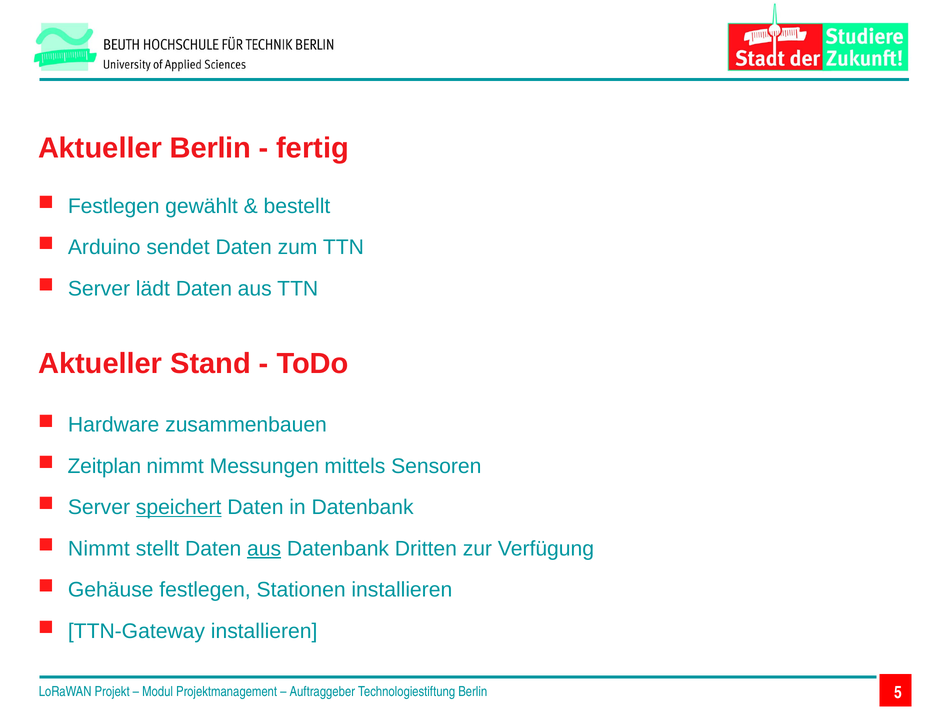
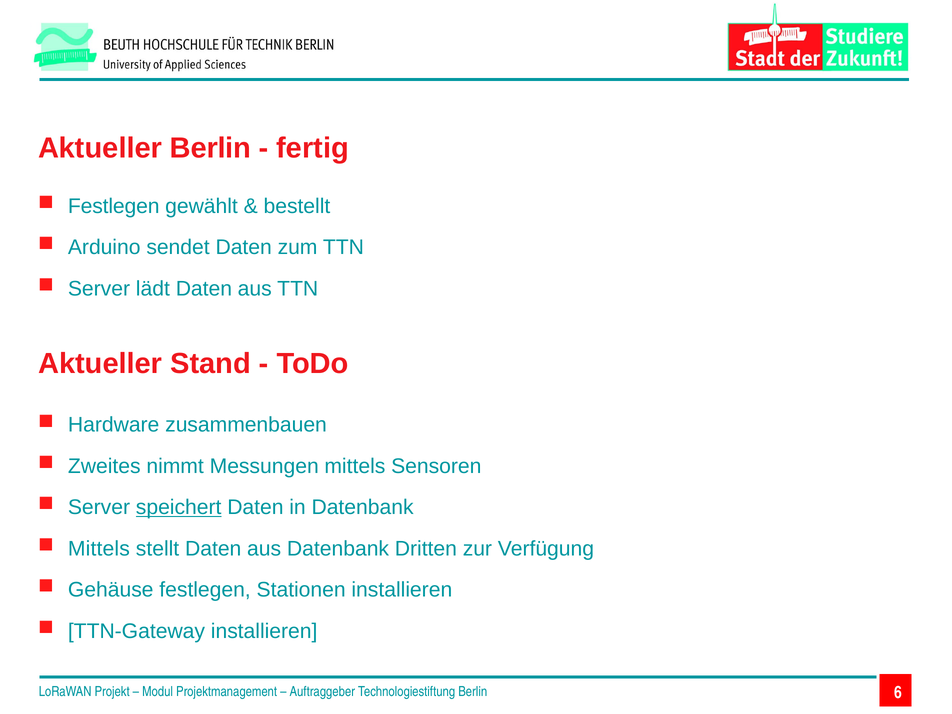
Zeitplan: Zeitplan -> Zweites
Nimmt at (99, 549): Nimmt -> Mittels
aus at (264, 549) underline: present -> none
5: 5 -> 6
